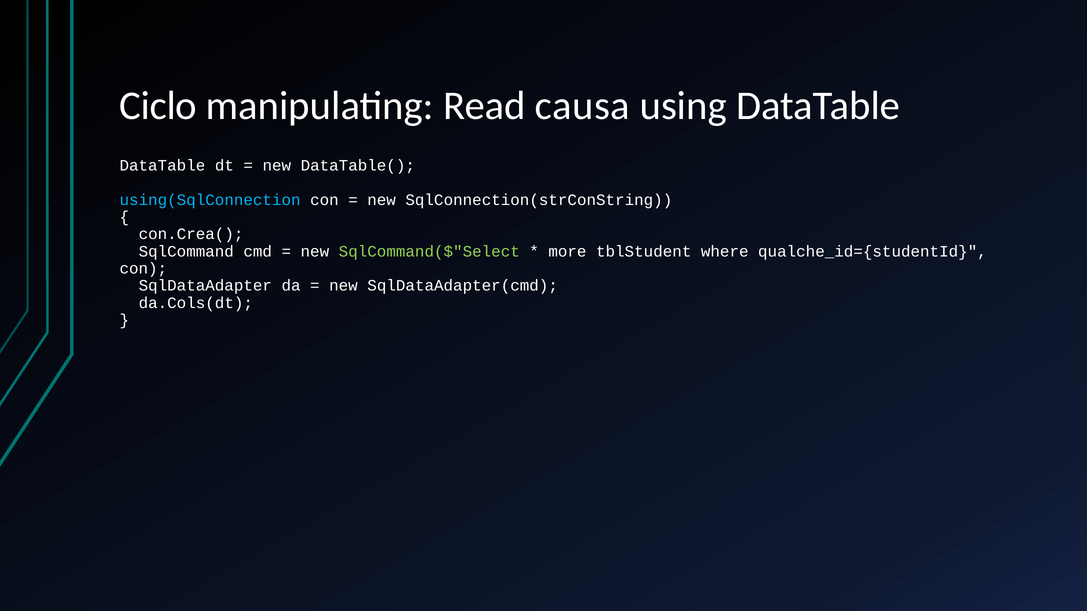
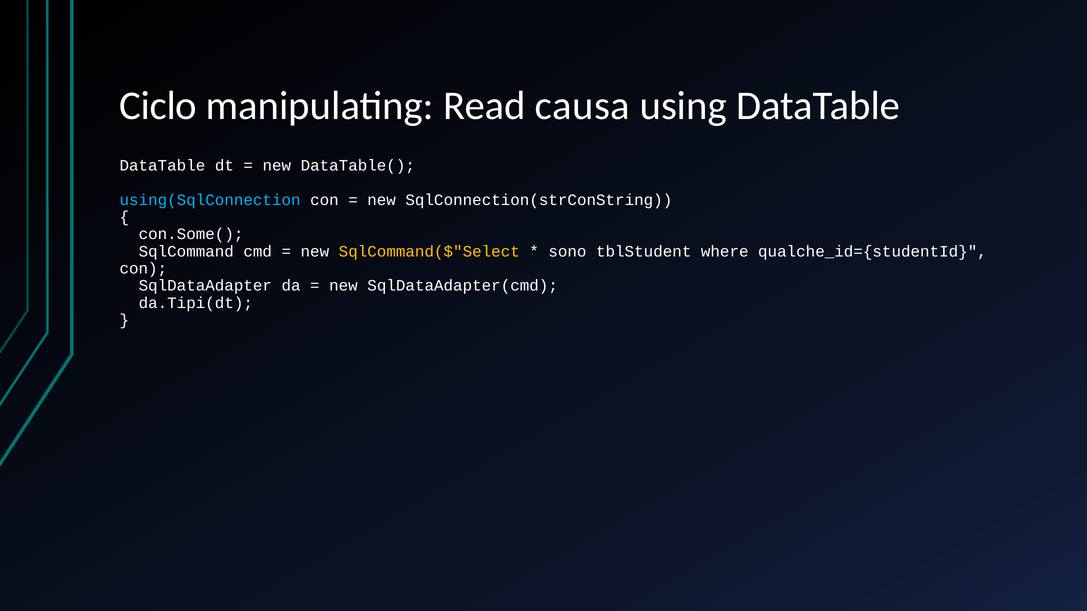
con.Crea(: con.Crea( -> con.Some(
SqlCommand($"Select colour: light green -> yellow
more: more -> sono
da.Cols(dt: da.Cols(dt -> da.Tipi(dt
